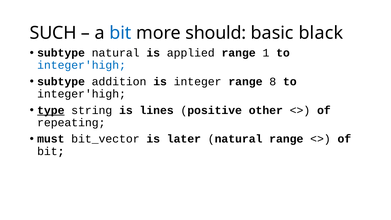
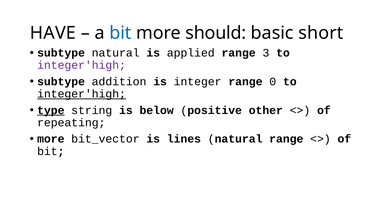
SUCH: SUCH -> HAVE
black: black -> short
1: 1 -> 3
integer'high at (82, 65) colour: blue -> purple
8: 8 -> 0
integer'high at (82, 94) underline: none -> present
lines: lines -> below
must at (51, 139): must -> more
later: later -> lines
